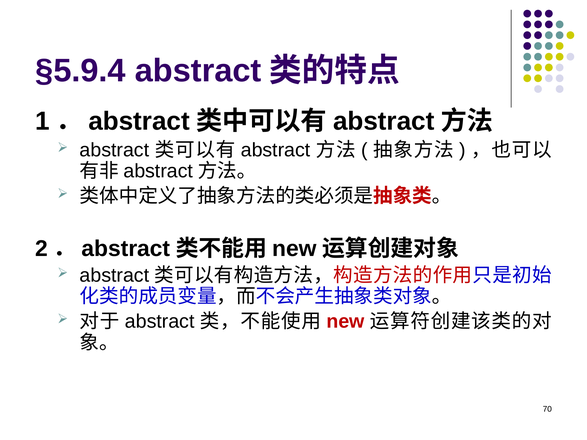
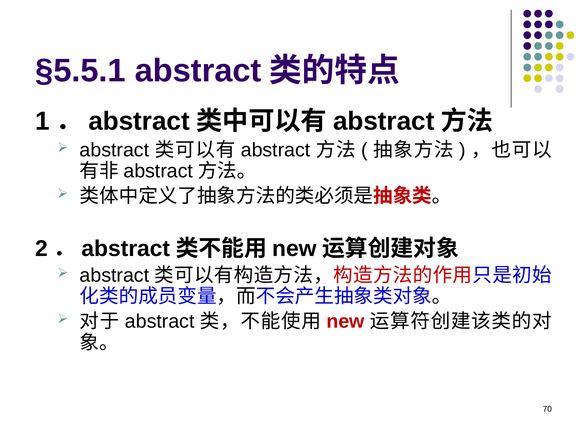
§5.9.4: §5.9.4 -> §5.5.1
